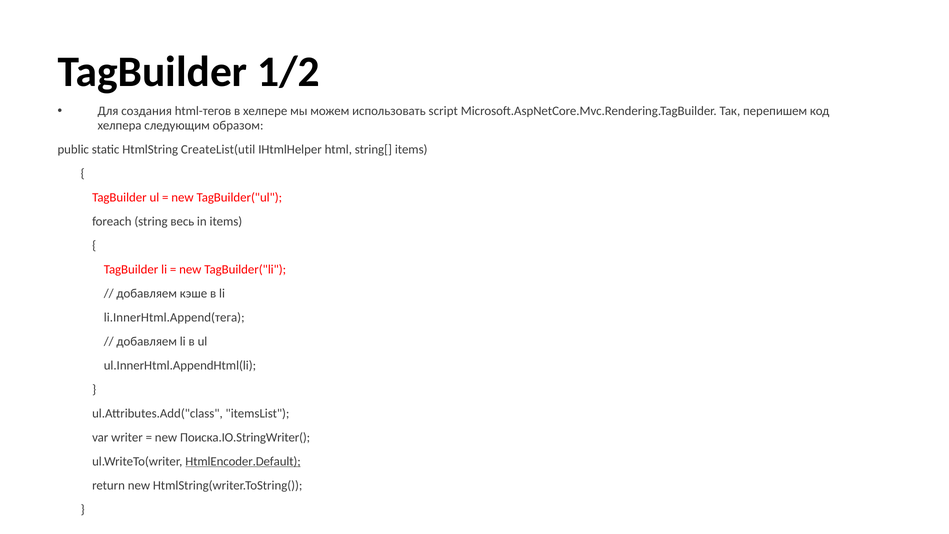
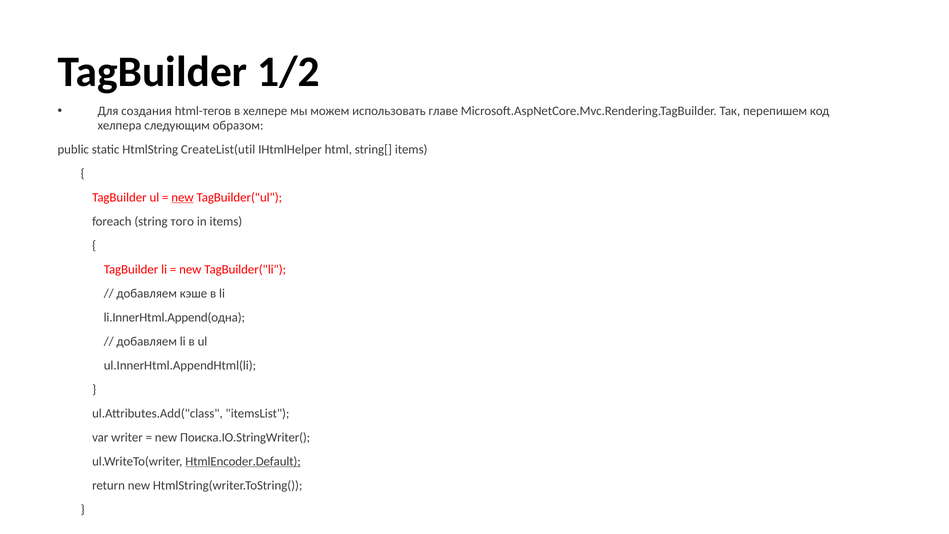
script: script -> главе
new at (183, 197) underline: none -> present
весь: весь -> того
li.InnerHtml.Append(тега: li.InnerHtml.Append(тега -> li.InnerHtml.Append(одна
